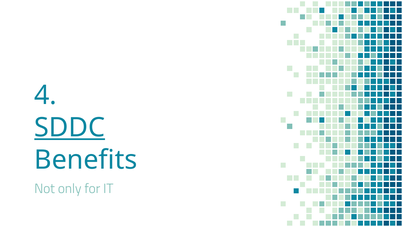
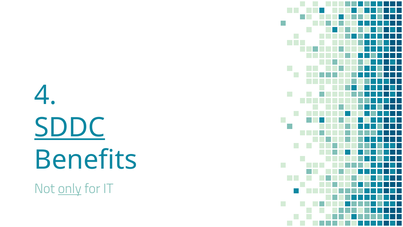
only underline: none -> present
